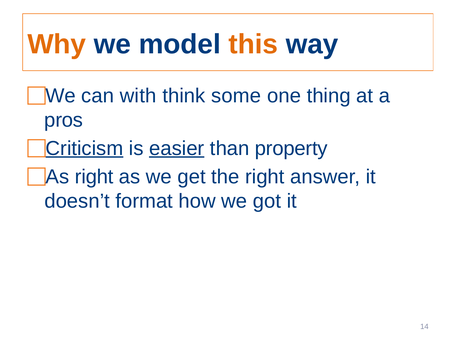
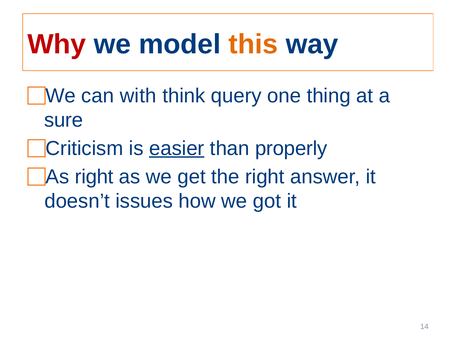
Why colour: orange -> red
some: some -> query
pros: pros -> sure
Criticism underline: present -> none
property: property -> properly
format: format -> issues
